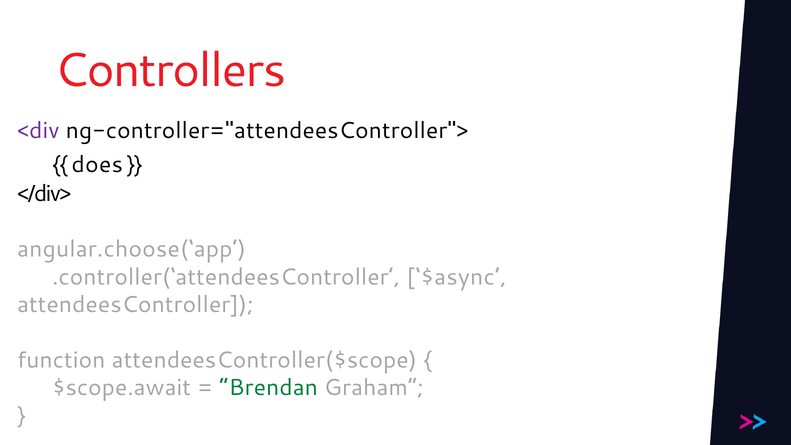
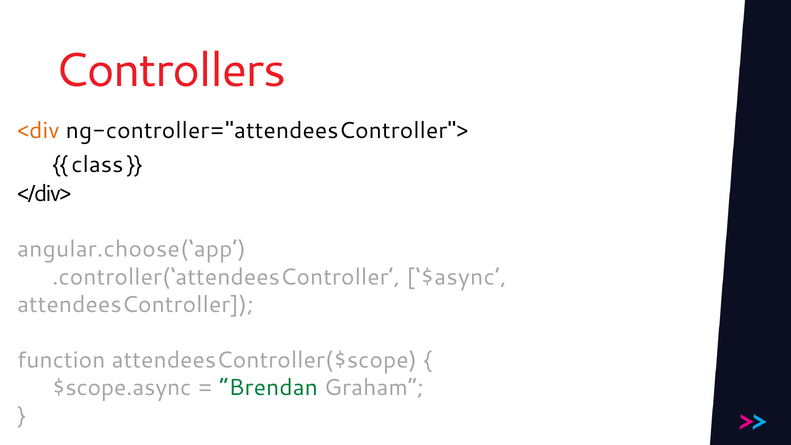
<div colour: purple -> orange
does: does -> class
$scope.await: $scope.await -> $scope.async
